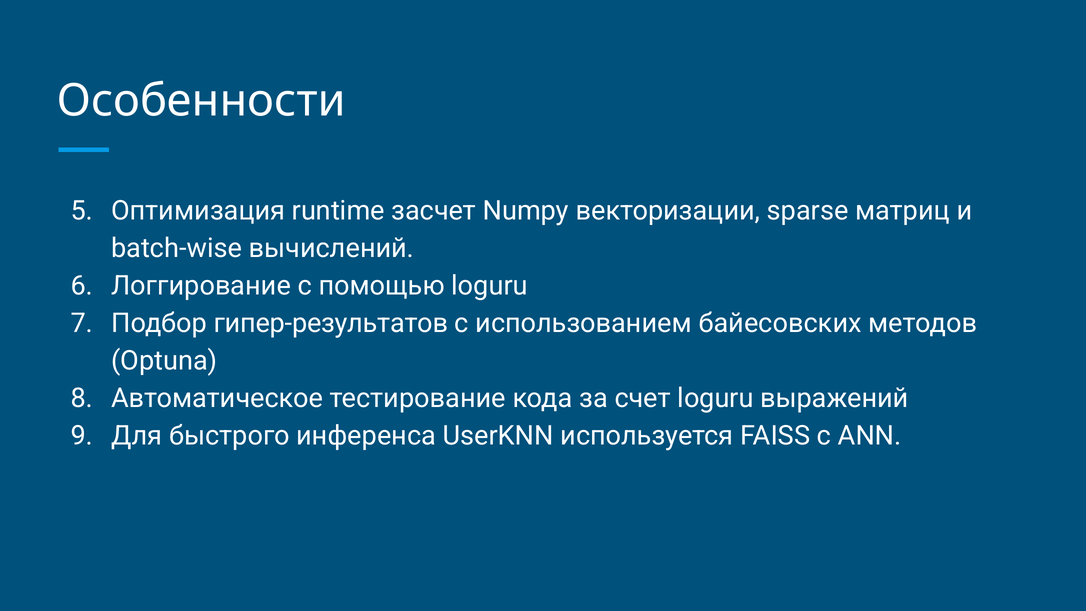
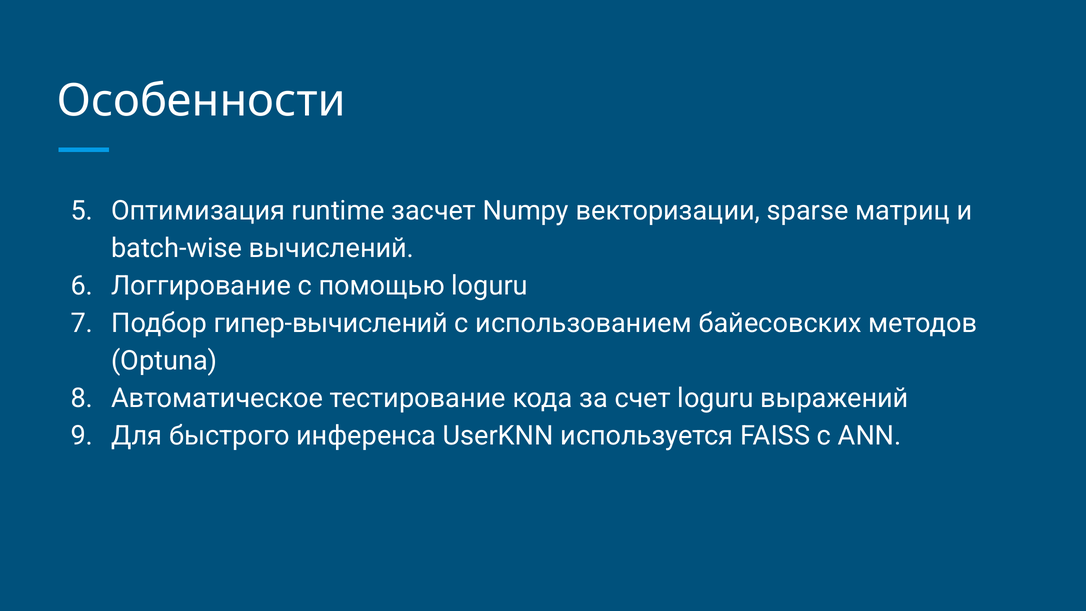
гипер-результатов: гипер-результатов -> гипер-вычислений
